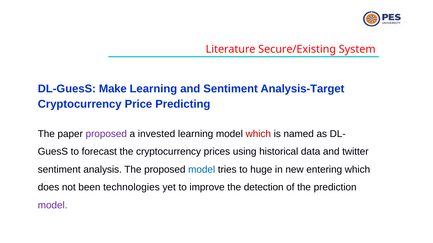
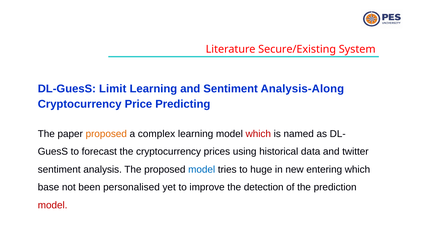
Make: Make -> Limit
Analysis-Target: Analysis-Target -> Analysis-Along
proposed at (106, 134) colour: purple -> orange
invested: invested -> complex
does: does -> base
technologies: technologies -> personalised
model at (53, 206) colour: purple -> red
